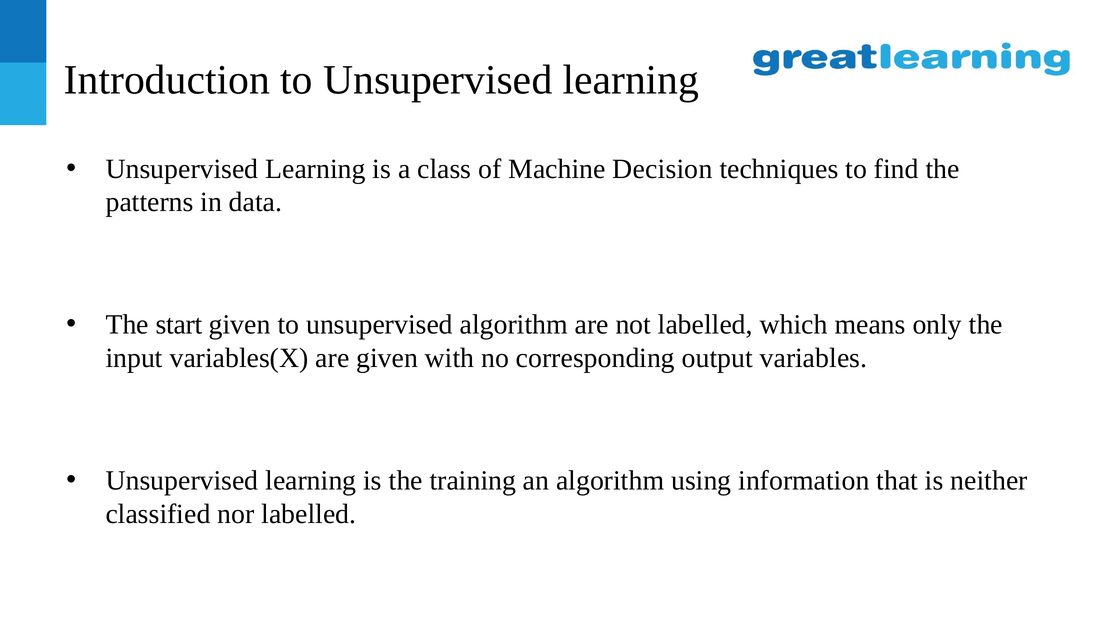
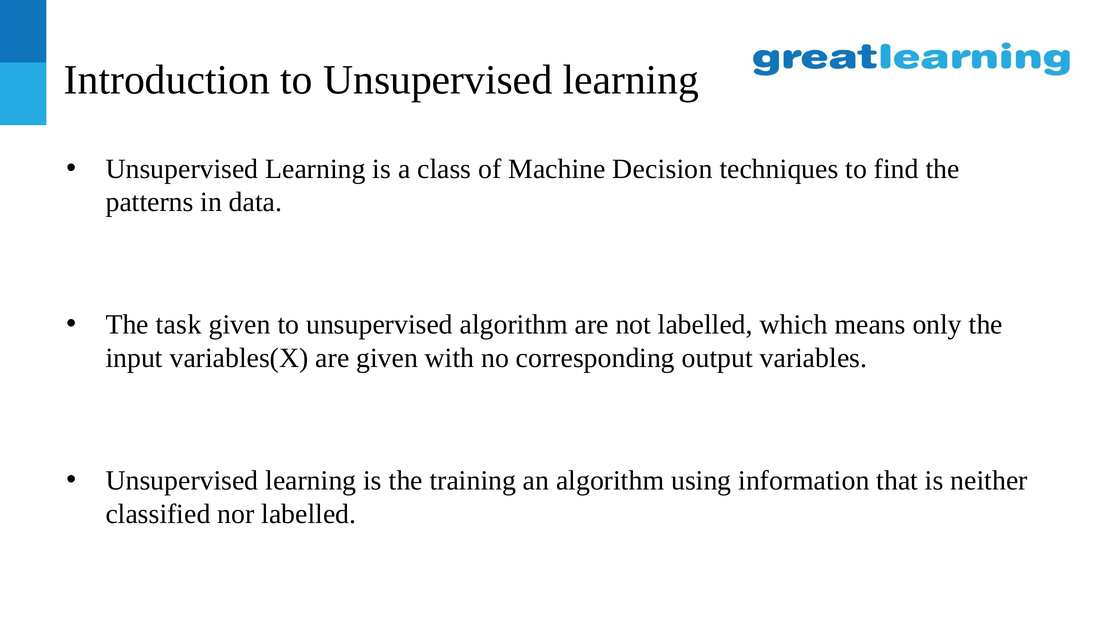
start: start -> task
